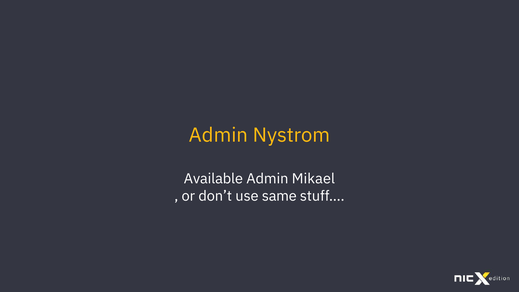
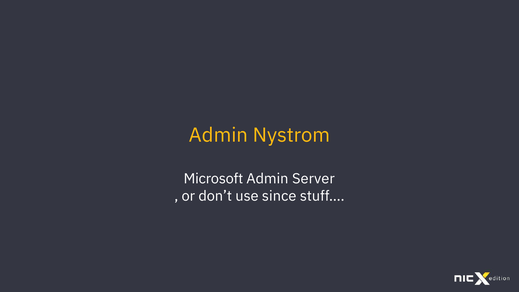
Available: Available -> Microsoft
Mikael: Mikael -> Server
same: same -> since
